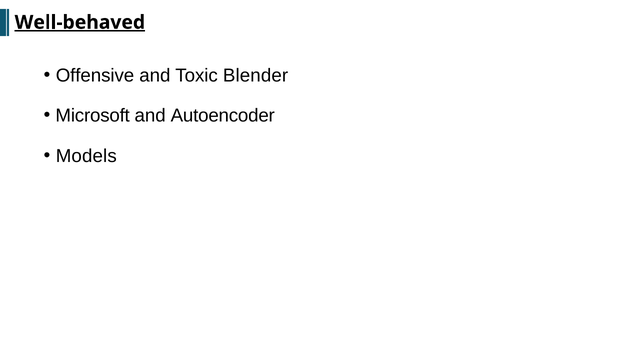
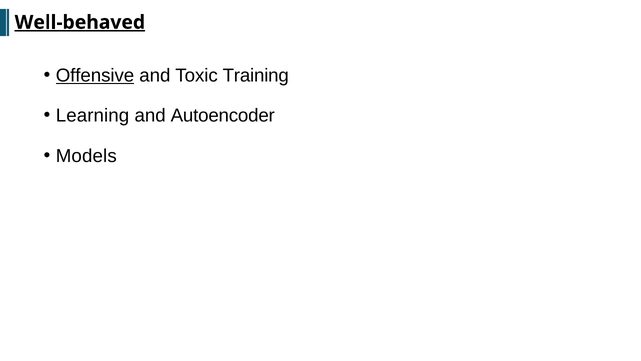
Offensive underline: none -> present
Blender: Blender -> Training
Microsoft: Microsoft -> Learning
